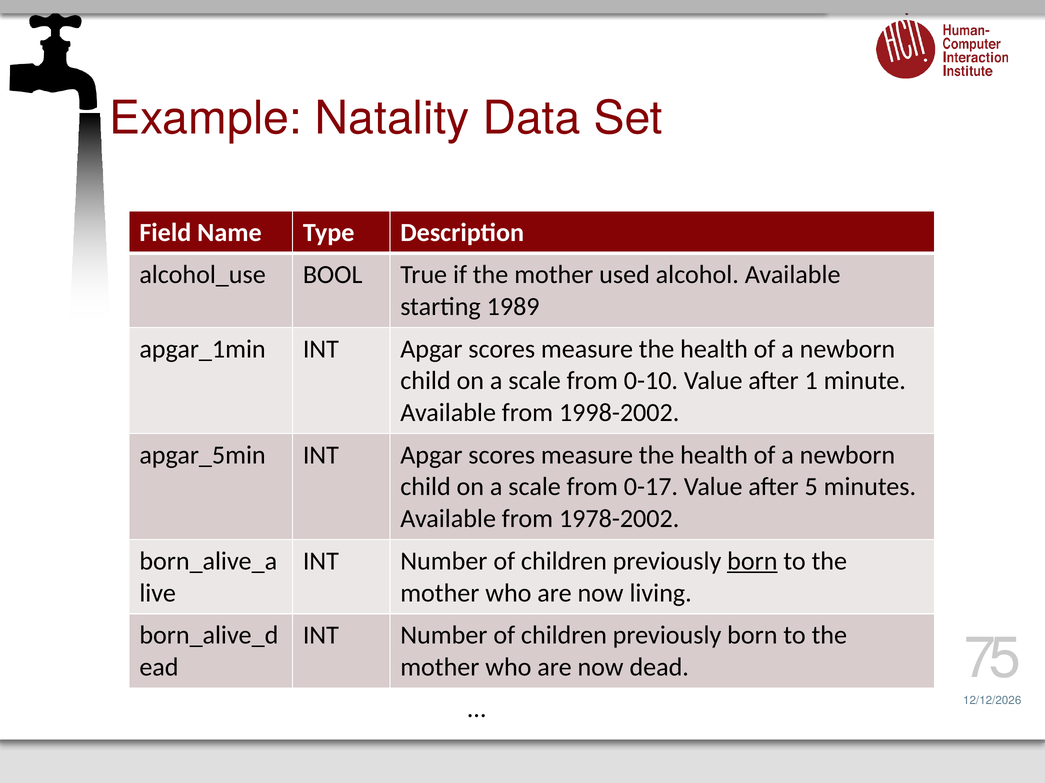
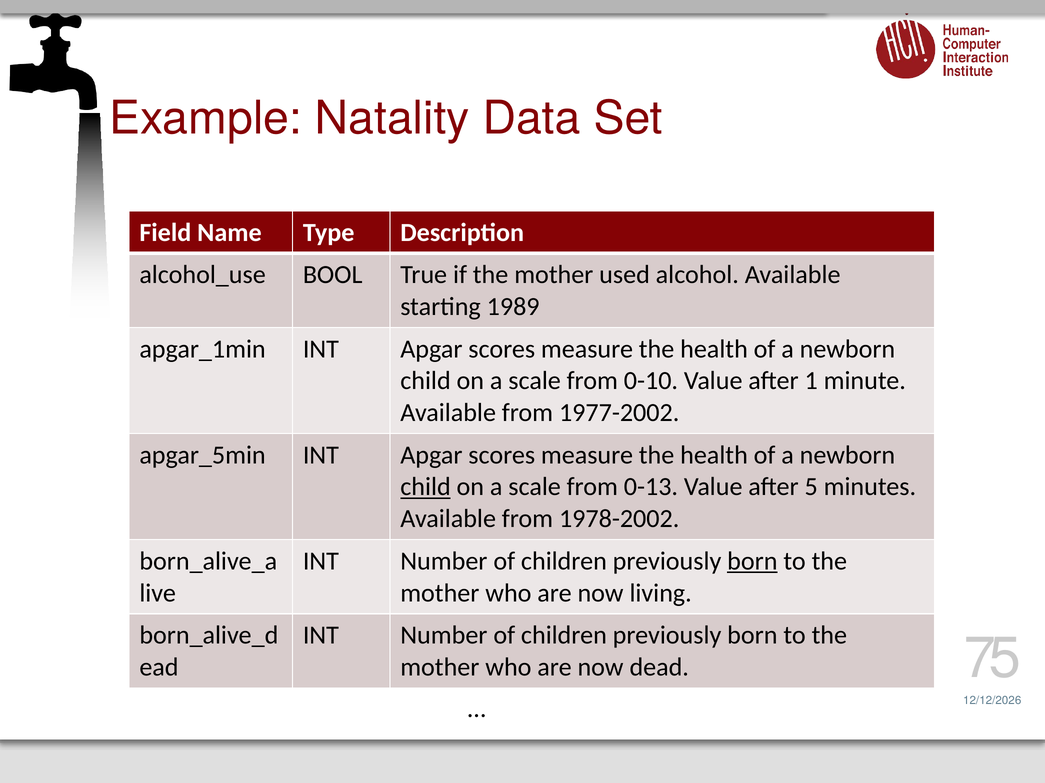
1998-2002: 1998-2002 -> 1977-2002
child at (426, 487) underline: none -> present
0-17: 0-17 -> 0-13
